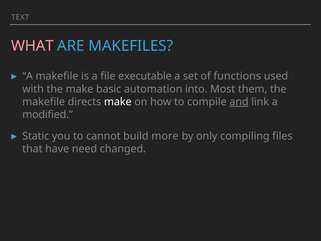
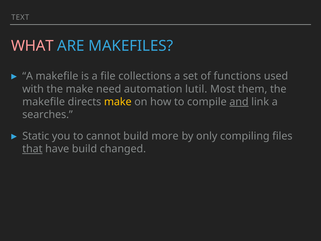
executable: executable -> collections
basic: basic -> need
into: into -> lutil
make at (118, 102) colour: white -> yellow
modified: modified -> searches
that underline: none -> present
have need: need -> build
